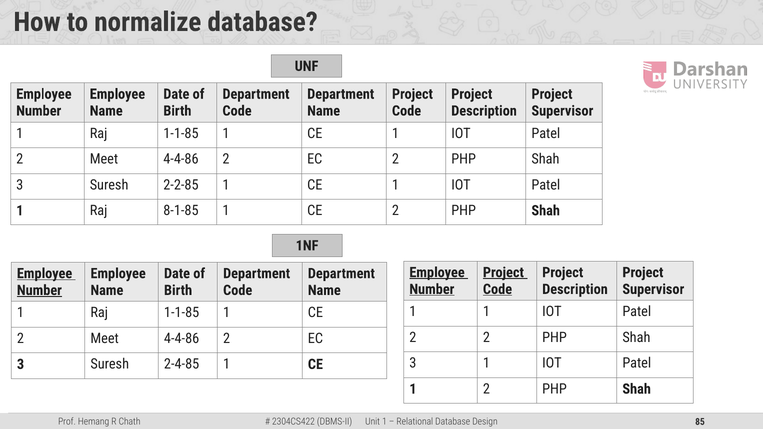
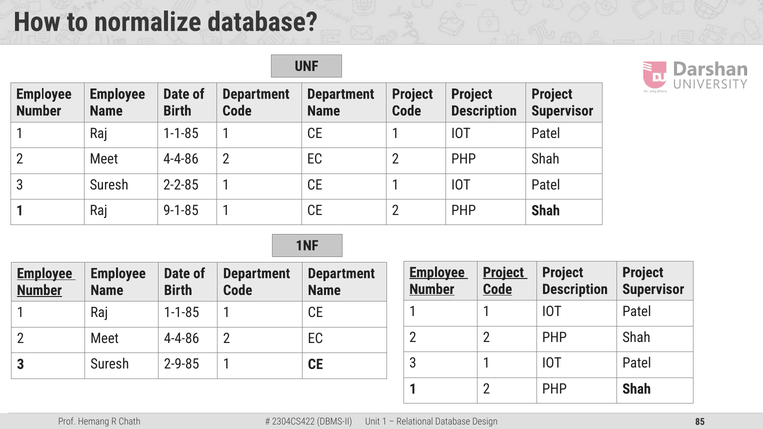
8-1-85: 8-1-85 -> 9-1-85
2-4-85: 2-4-85 -> 2-9-85
